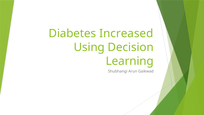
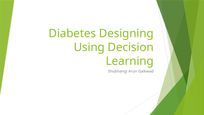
Increased: Increased -> Designing
